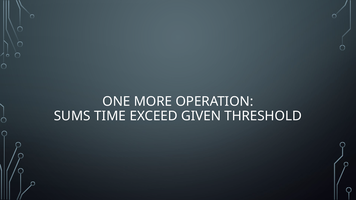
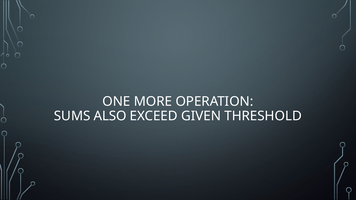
TIME: TIME -> ALSO
